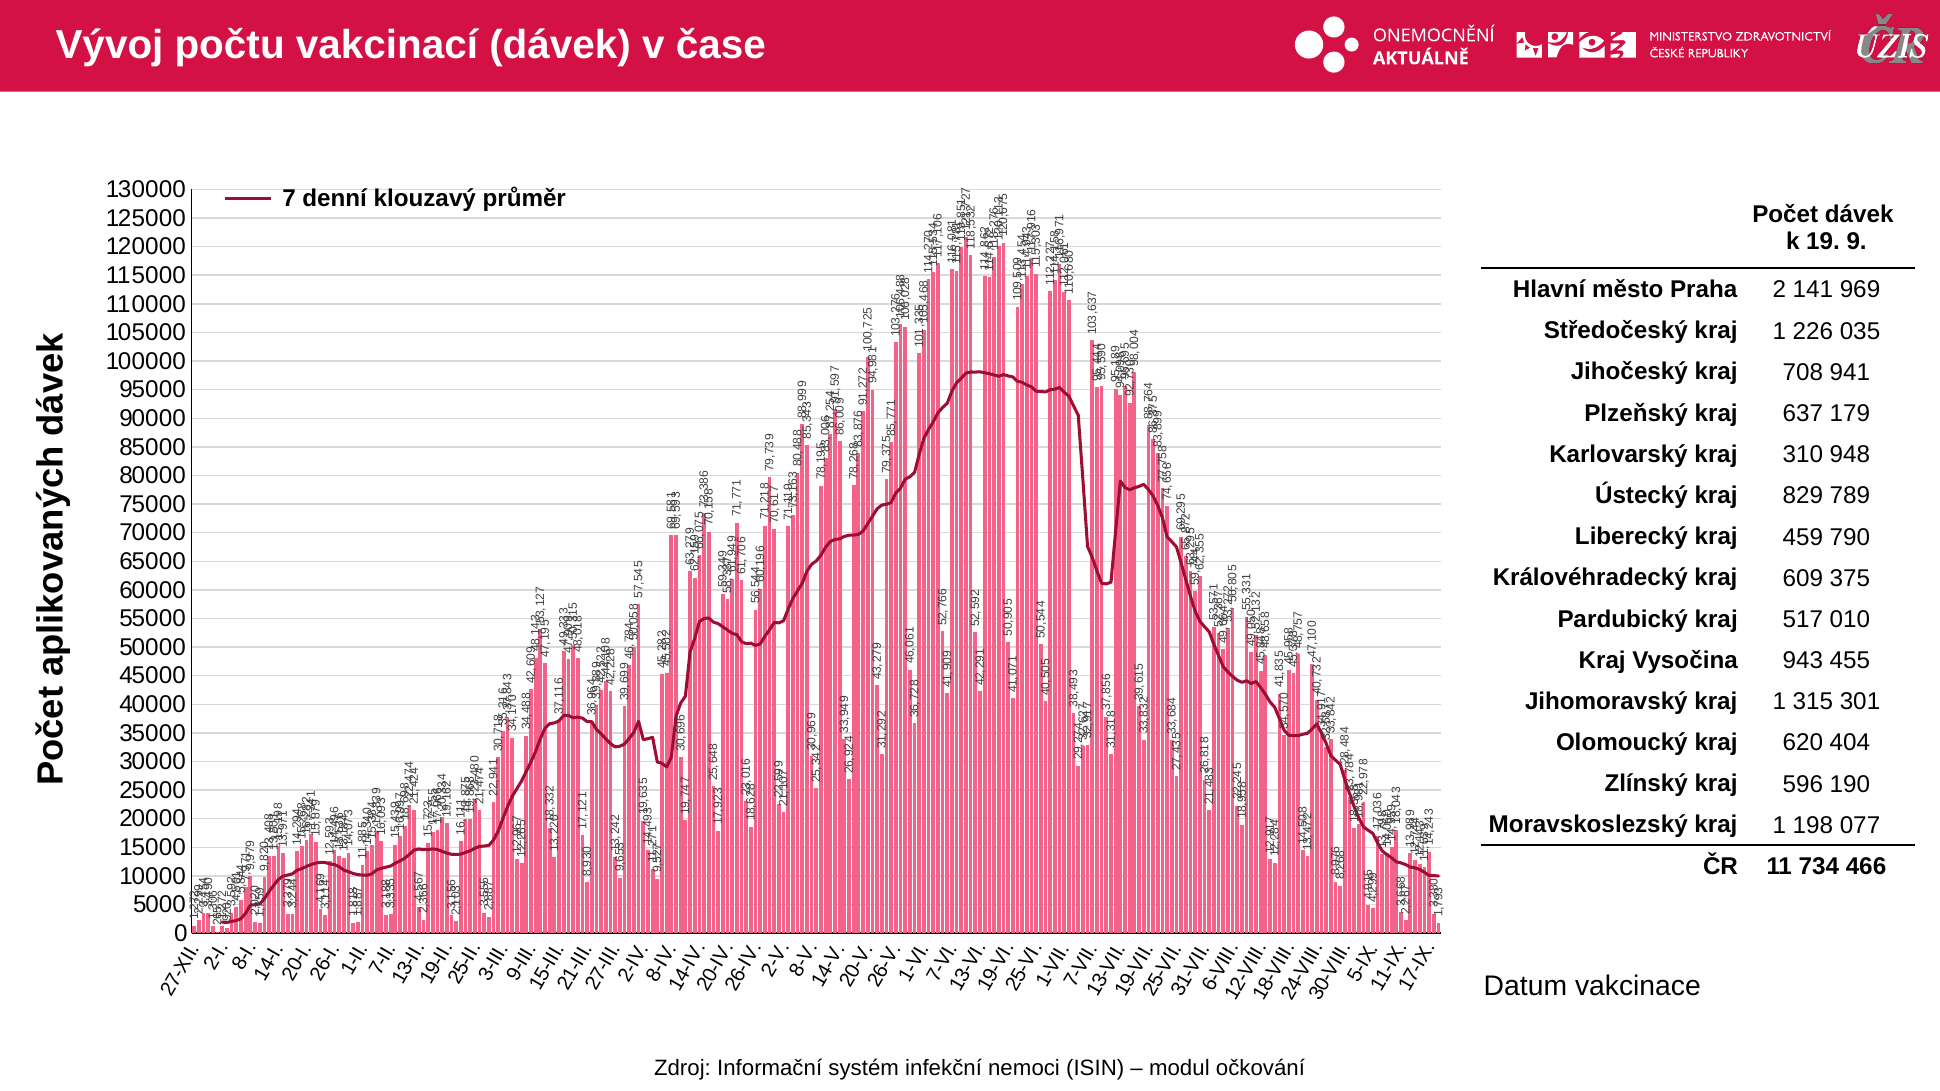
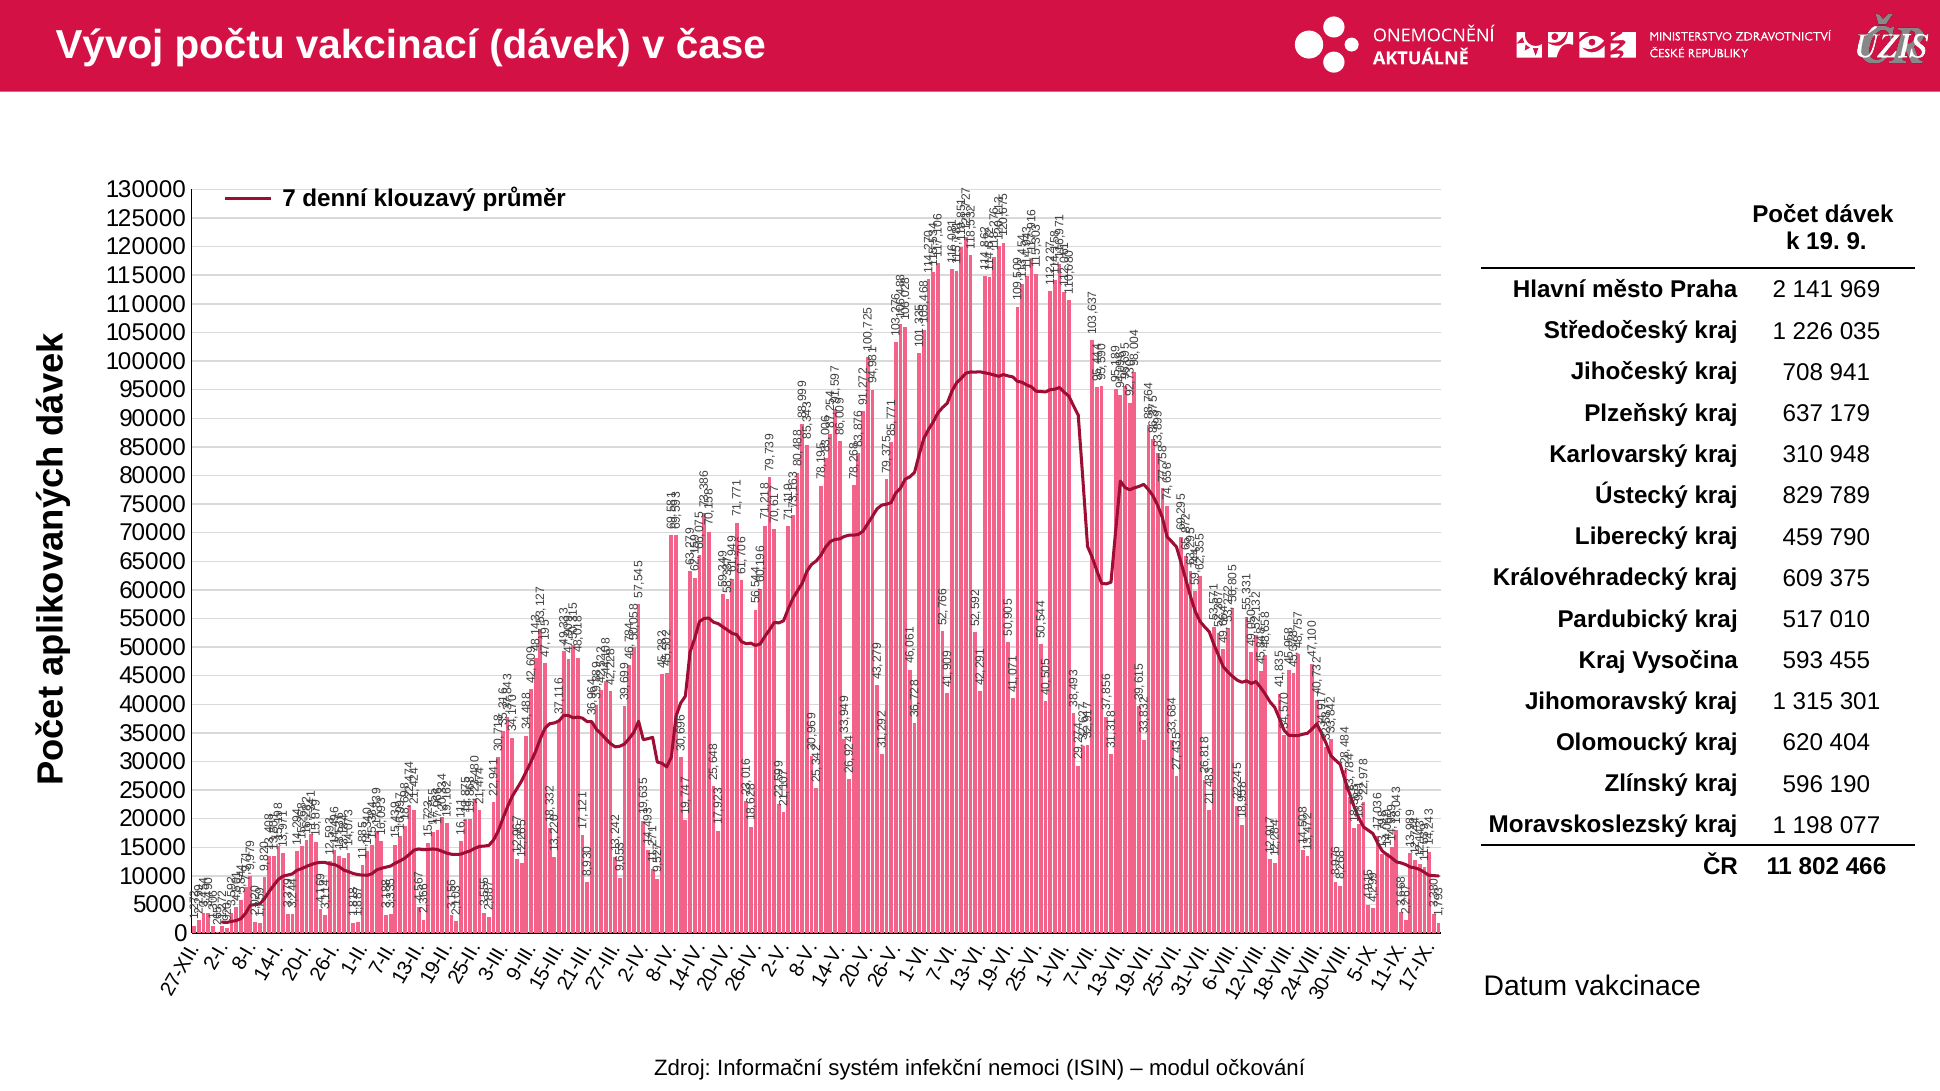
943: 943 -> 593
734: 734 -> 802
